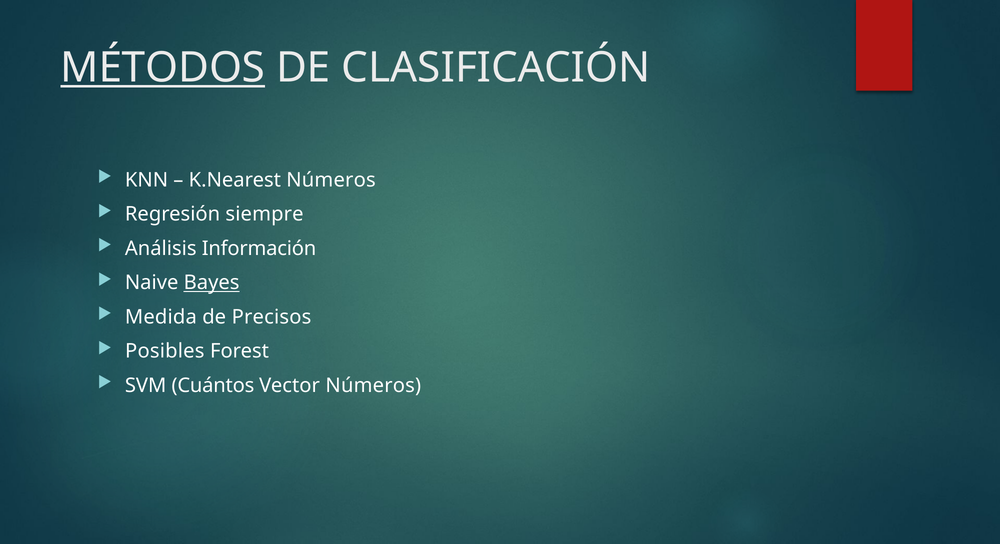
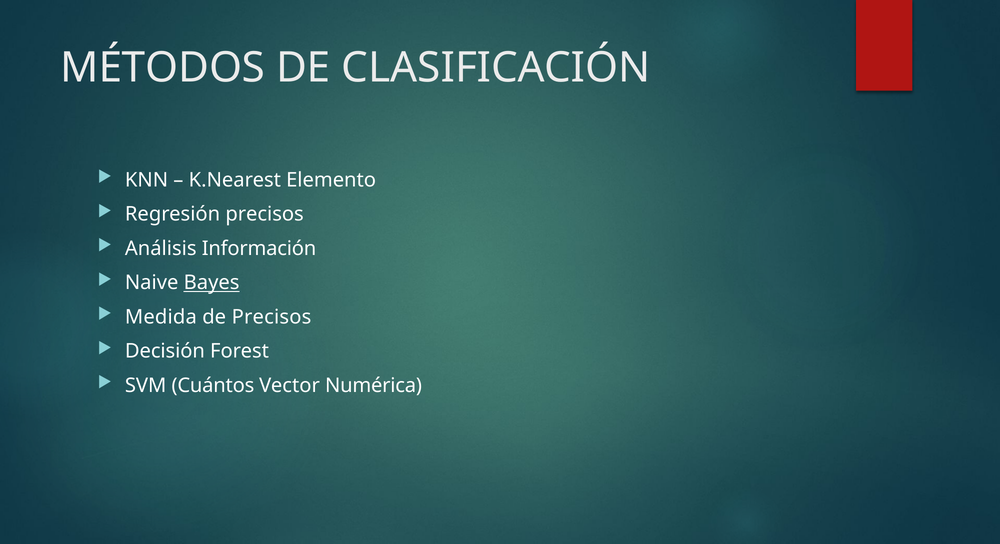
MÉTODOS underline: present -> none
K.Nearest Números: Números -> Elemento
Regresión siempre: siempre -> precisos
Posibles: Posibles -> Decisión
Vector Números: Números -> Numérica
